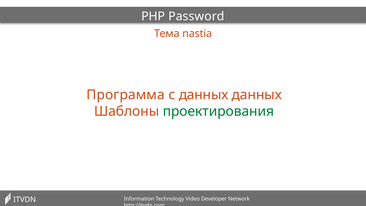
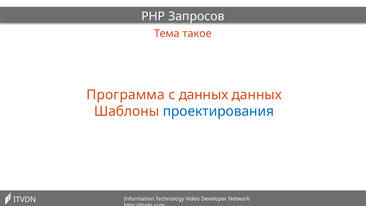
Password: Password -> Запросов
nastia: nastia -> такое
проектирования colour: green -> blue
